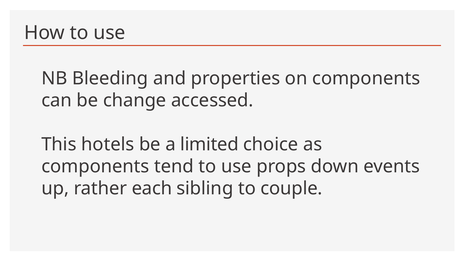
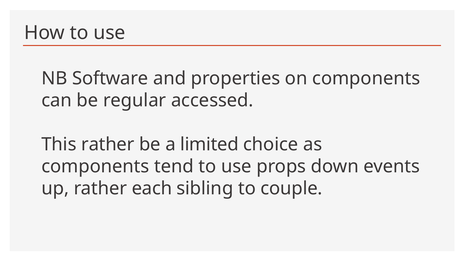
Bleeding: Bleeding -> Software
change: change -> regular
This hotels: hotels -> rather
